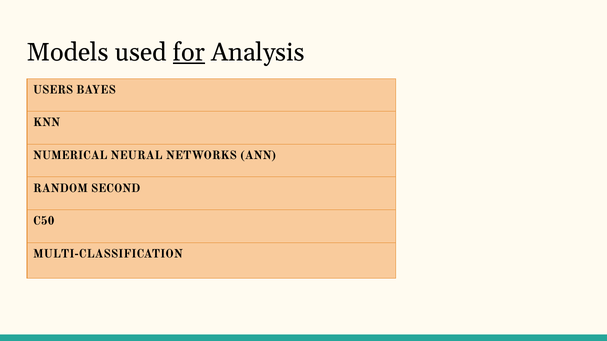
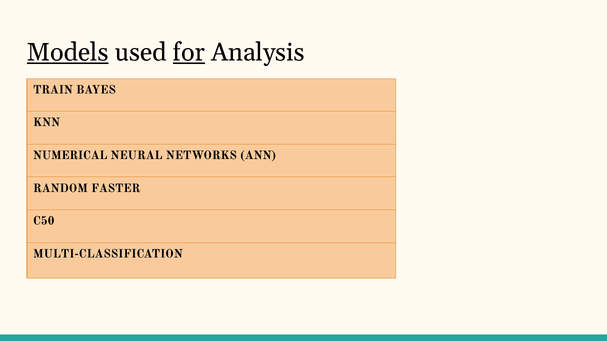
Models underline: none -> present
USERS: USERS -> TRAIN
SECOND: SECOND -> FASTER
